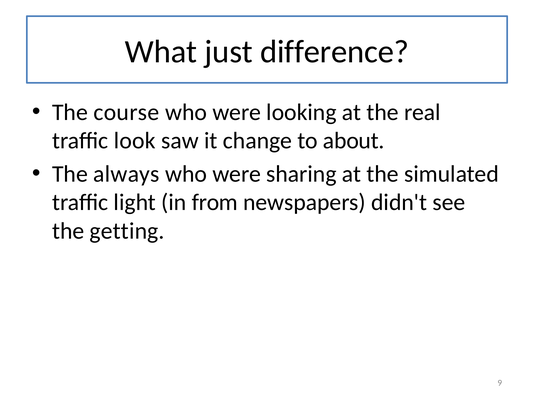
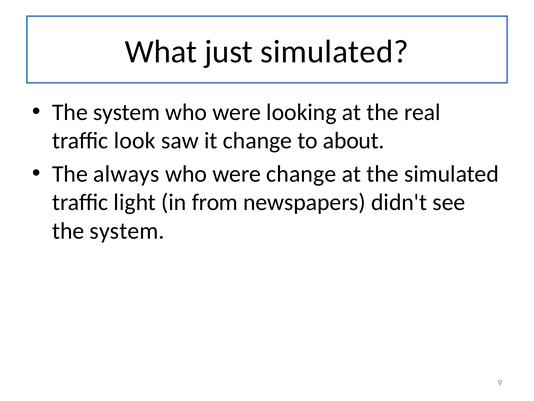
just difference: difference -> simulated
course at (126, 112): course -> system
were sharing: sharing -> change
getting at (127, 231): getting -> system
